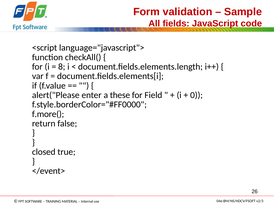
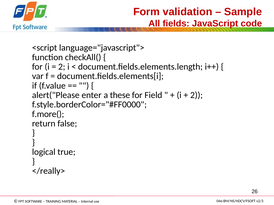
8 at (62, 67): 8 -> 2
0 at (196, 95): 0 -> 2
closed: closed -> logical
</event>: </event> -> </really>
